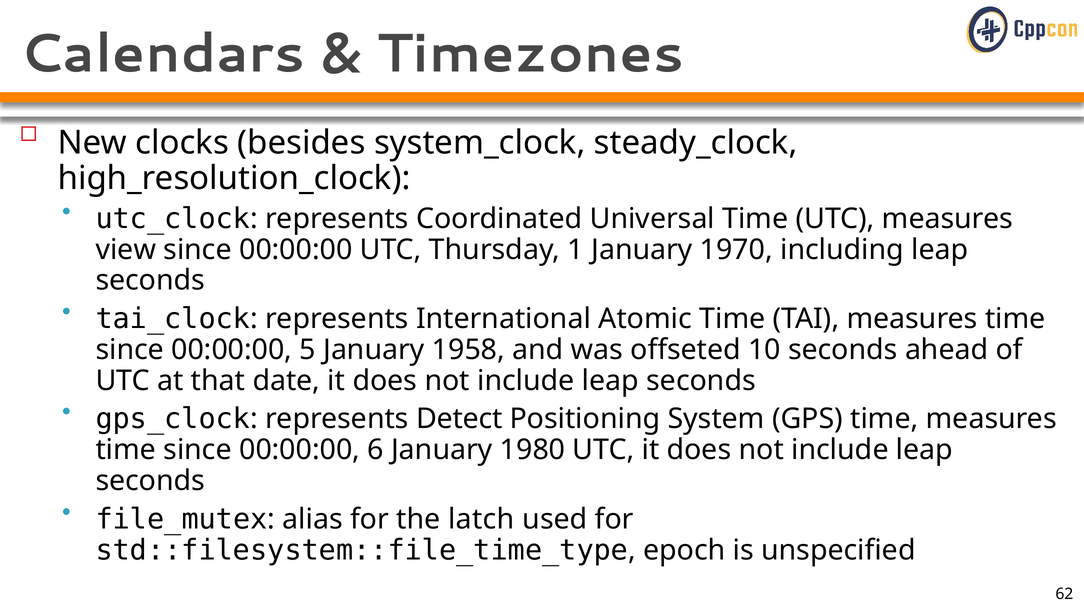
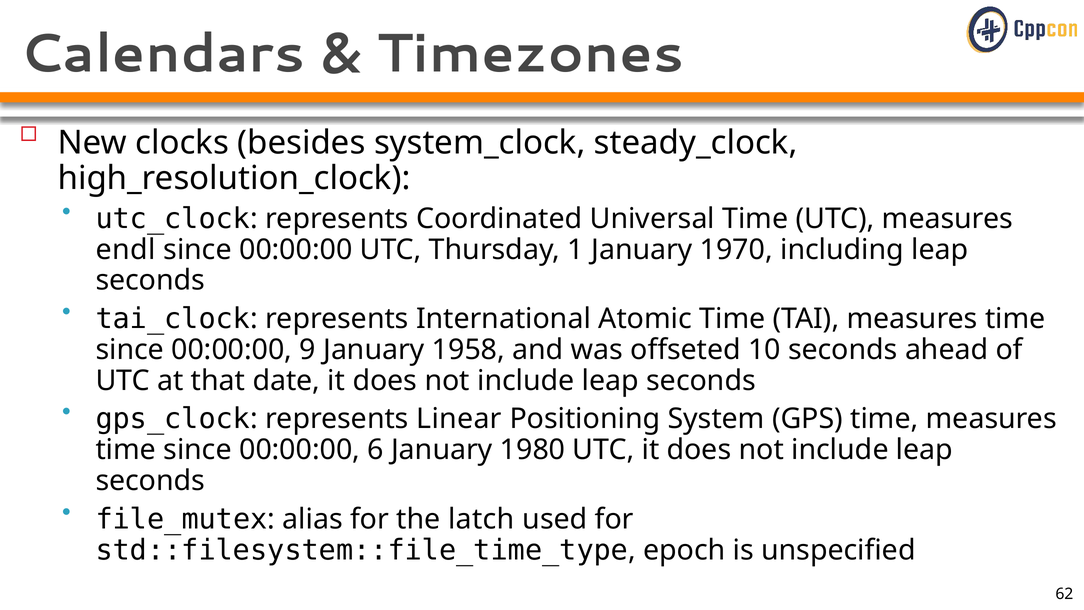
view: view -> endl
5: 5 -> 9
Detect: Detect -> Linear
